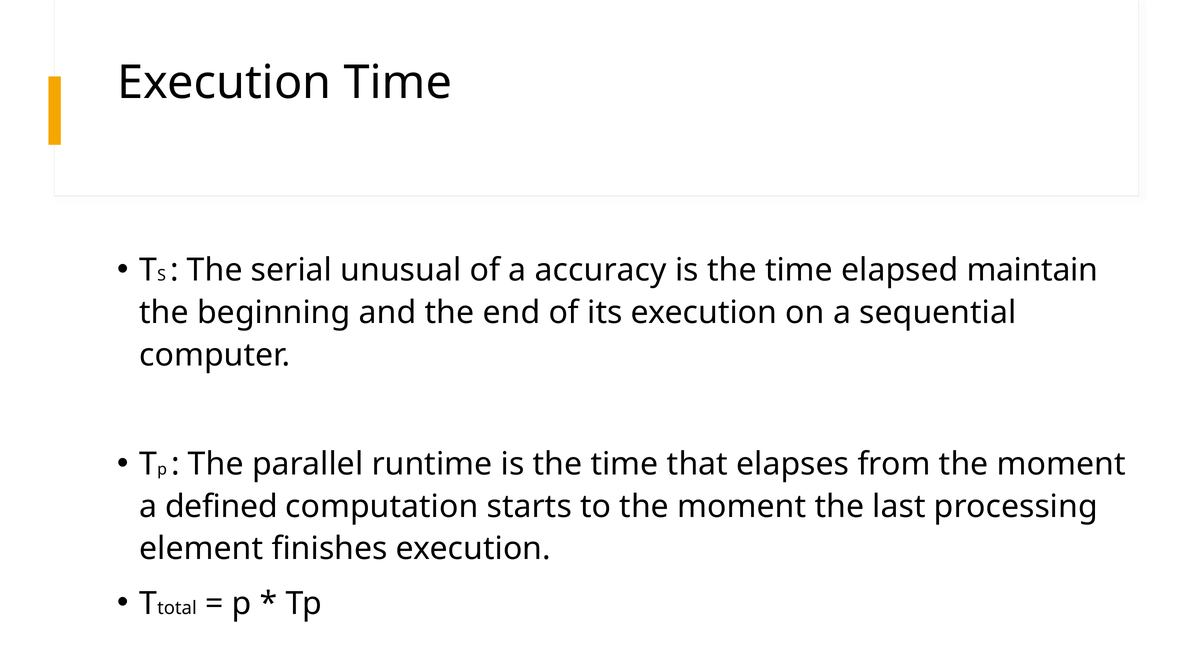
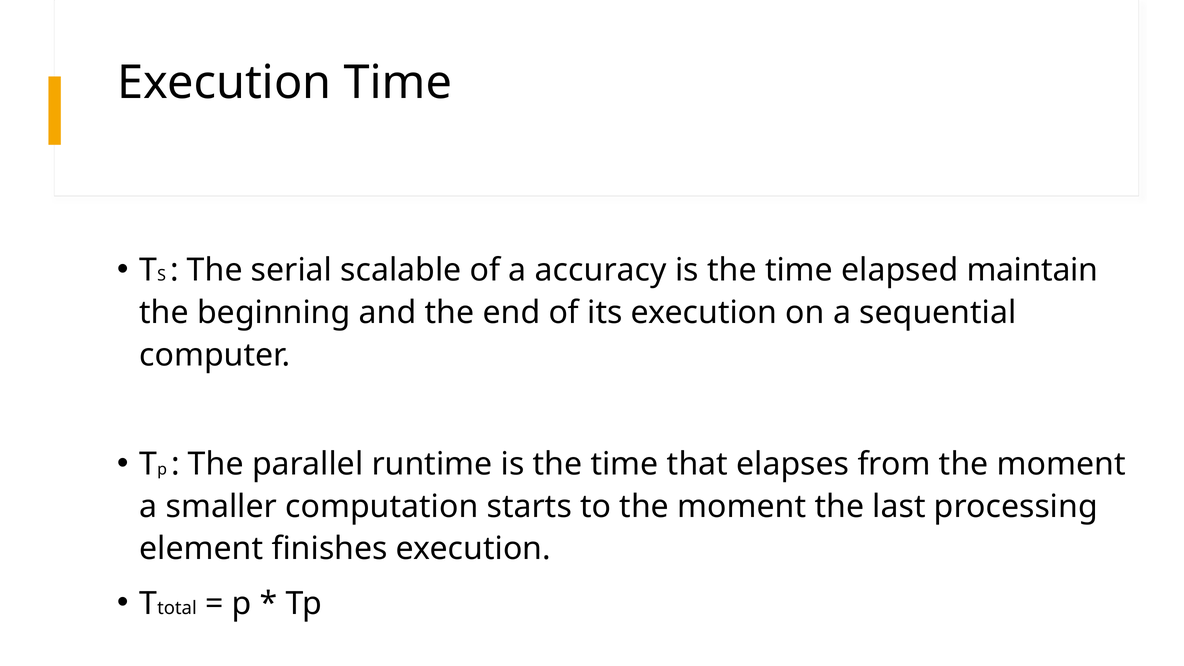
unusual: unusual -> scalable
defined: defined -> smaller
